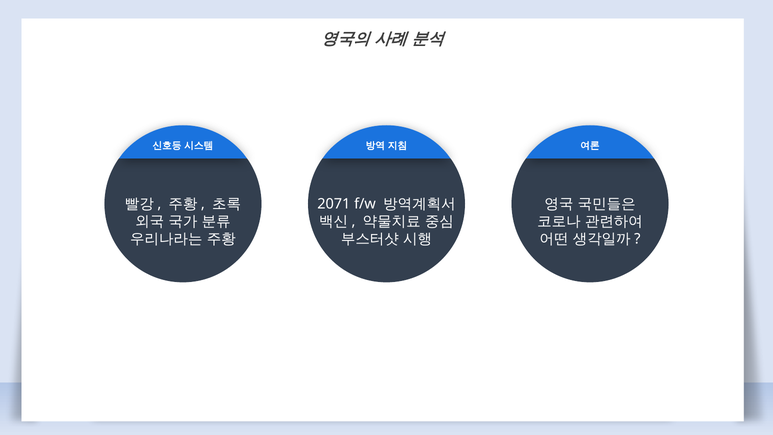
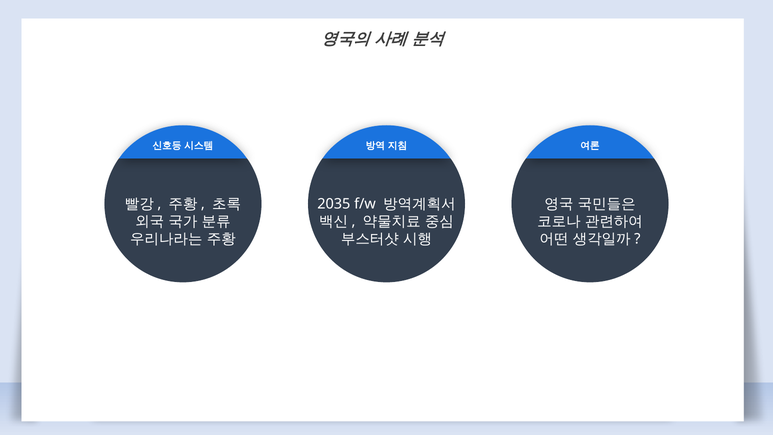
2071: 2071 -> 2035
